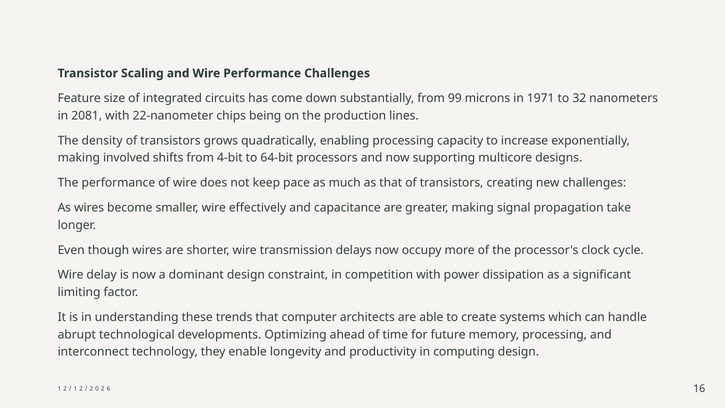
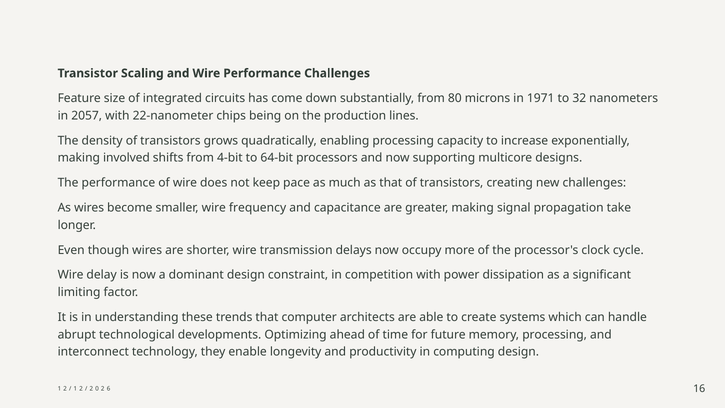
99: 99 -> 80
2081: 2081 -> 2057
effectively: effectively -> frequency
